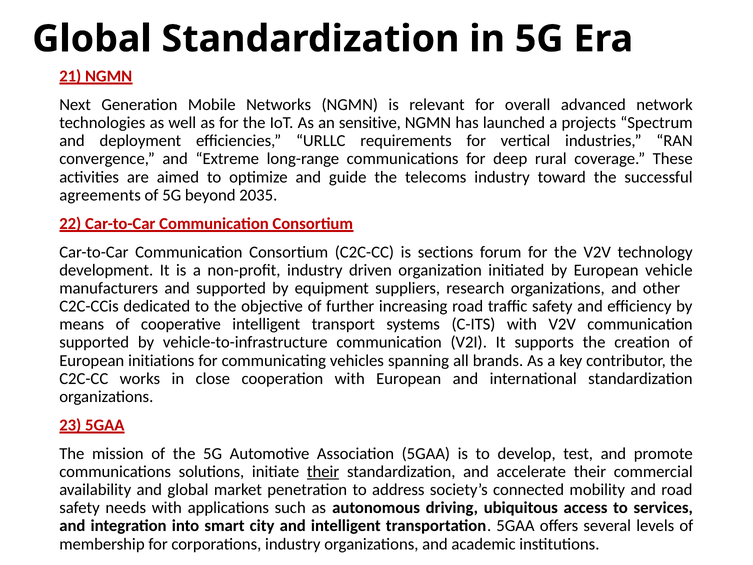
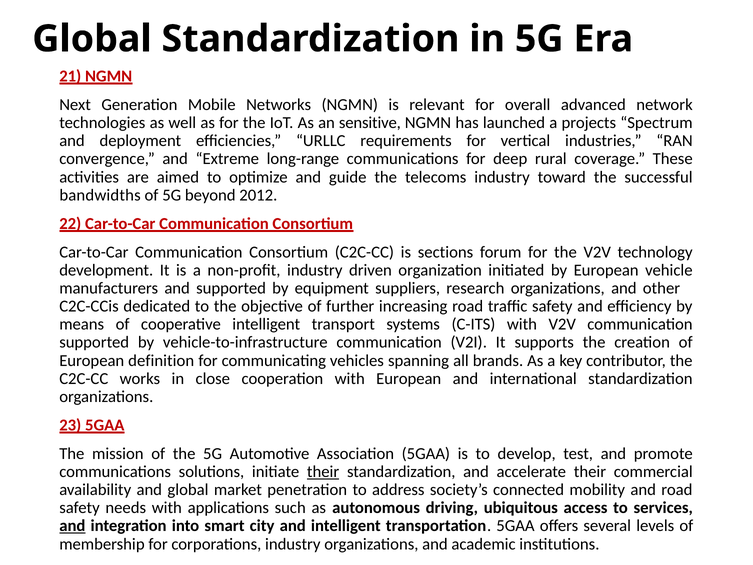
agreements: agreements -> bandwidths
2035: 2035 -> 2012
initiations: initiations -> definition
and at (72, 526) underline: none -> present
